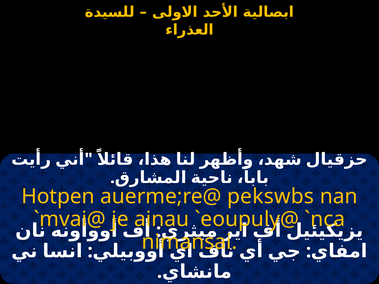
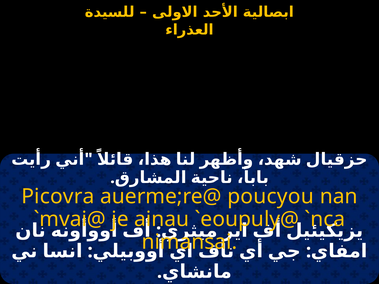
Hotpen: Hotpen -> Picovra
pekswbs: pekswbs -> poucyou
